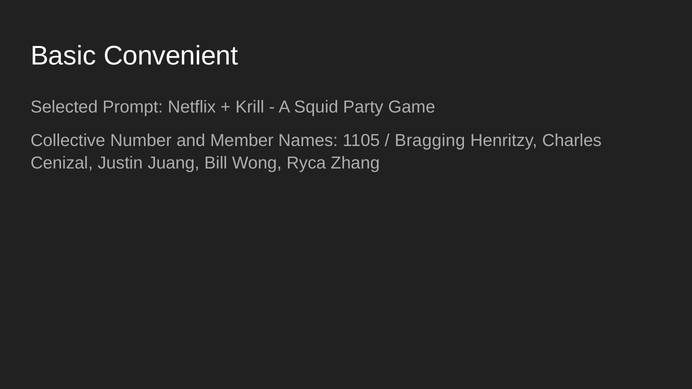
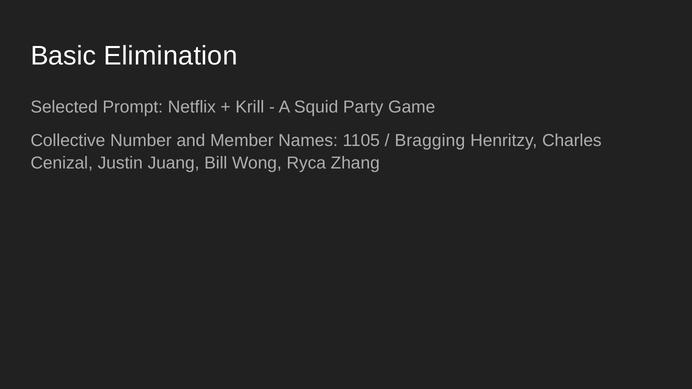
Convenient: Convenient -> Elimination
